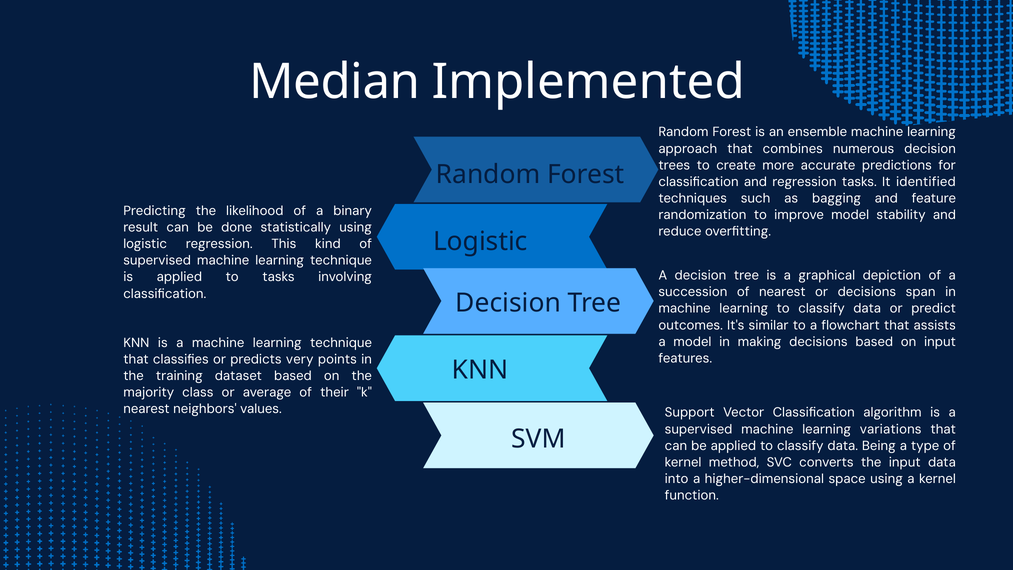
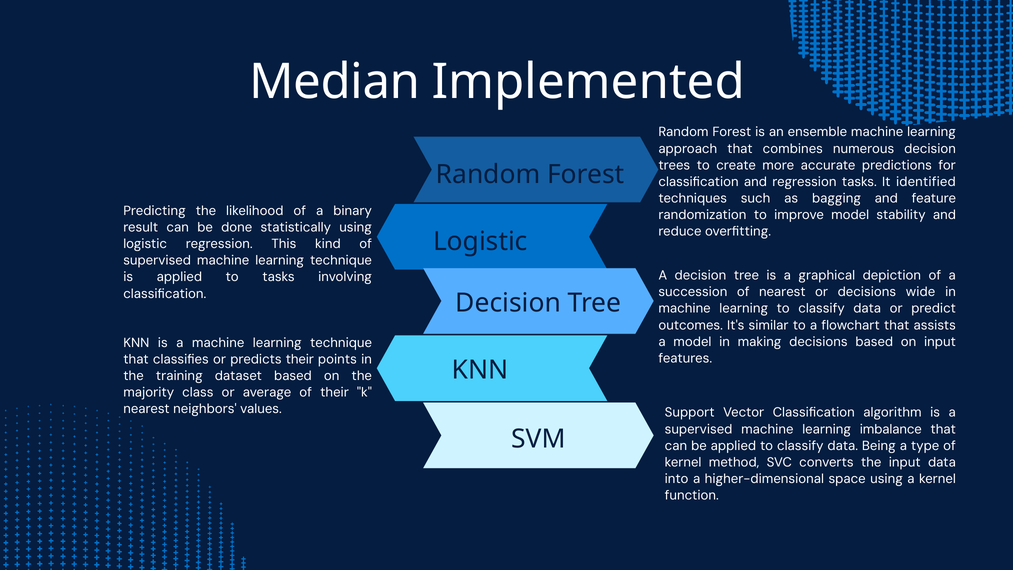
span: span -> wide
predicts very: very -> their
variations: variations -> imbalance
